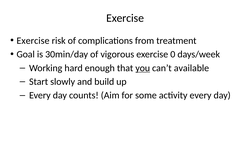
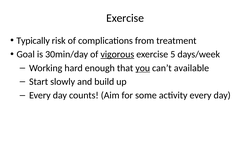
Exercise at (33, 41): Exercise -> Typically
vigorous underline: none -> present
0: 0 -> 5
